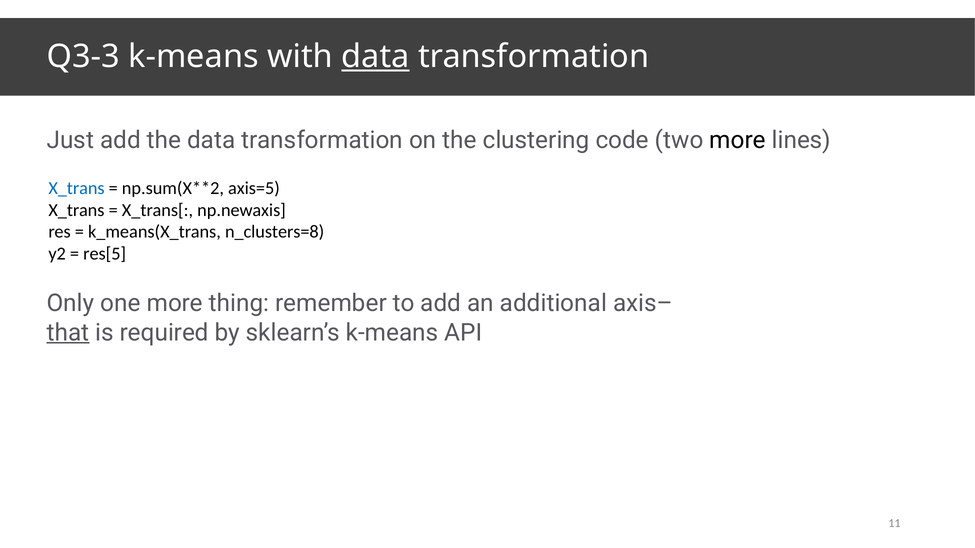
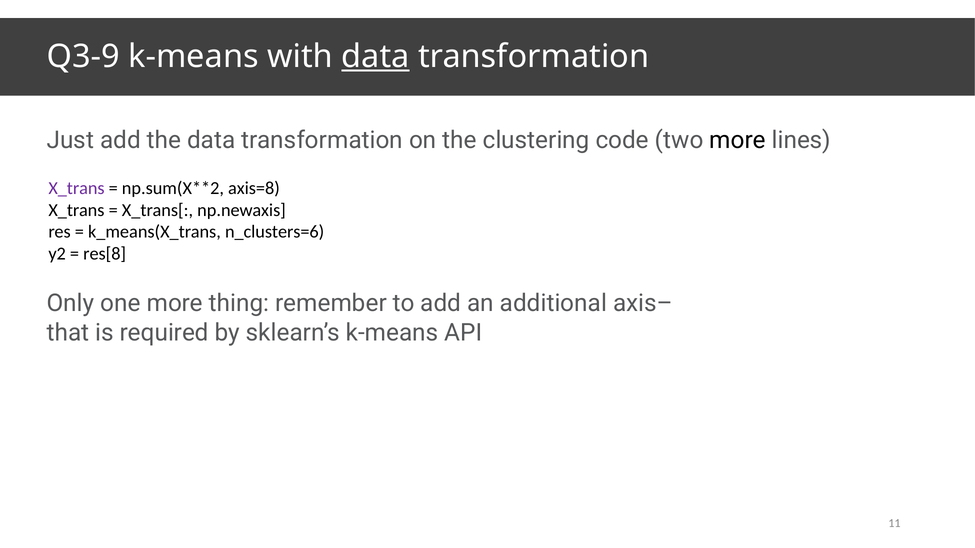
Q3-3: Q3-3 -> Q3-9
X_trans at (76, 188) colour: blue -> purple
axis=5: axis=5 -> axis=8
n_clusters=8: n_clusters=8 -> n_clusters=6
res[5: res[5 -> res[8
that underline: present -> none
